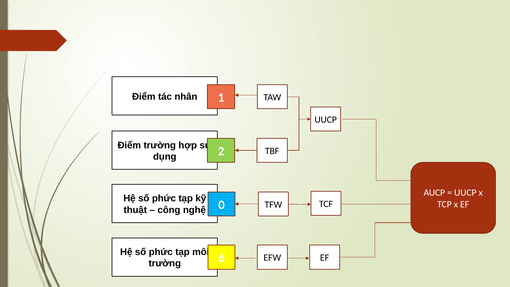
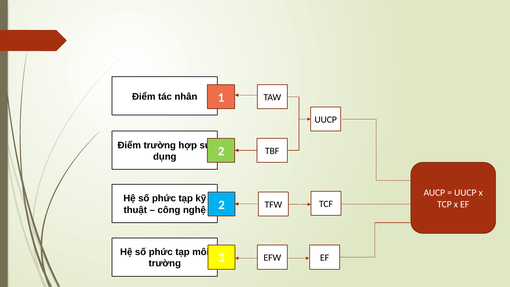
nghệ 0: 0 -> 2
6: 6 -> 3
